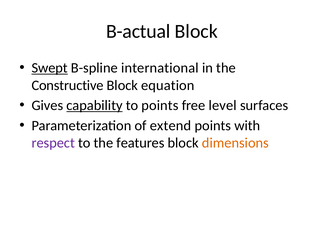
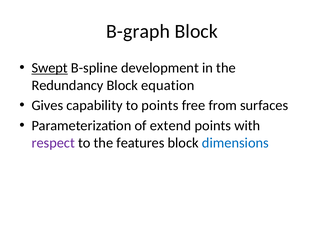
B-actual: B-actual -> B-graph
international: international -> development
Constructive: Constructive -> Redundancy
capability underline: present -> none
level: level -> from
dimensions colour: orange -> blue
